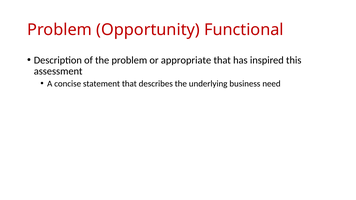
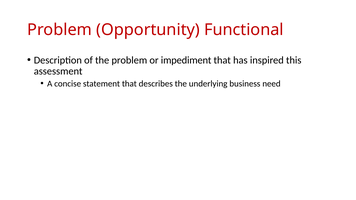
appropriate: appropriate -> impediment
